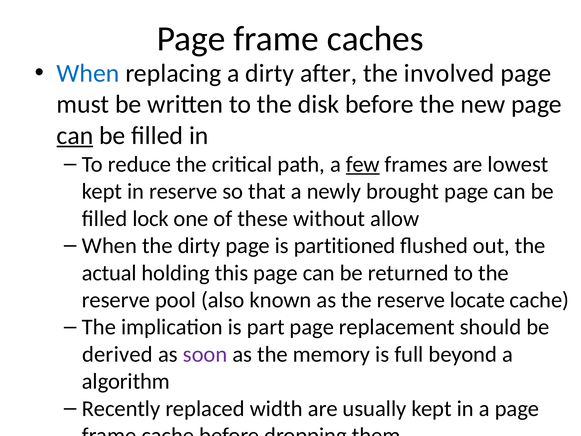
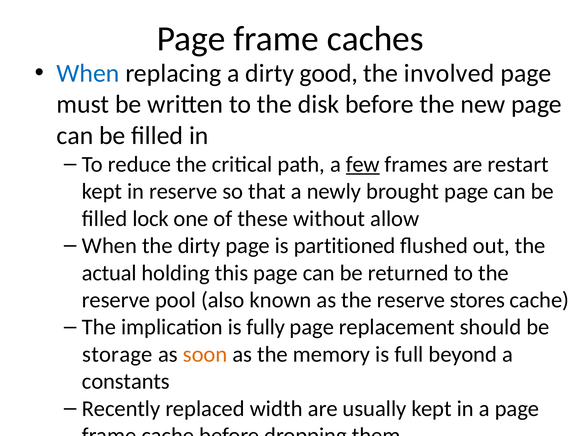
after: after -> good
can at (75, 135) underline: present -> none
lowest: lowest -> restart
locate: locate -> stores
part: part -> fully
derived: derived -> storage
soon colour: purple -> orange
algorithm: algorithm -> constants
